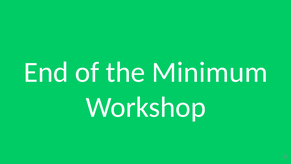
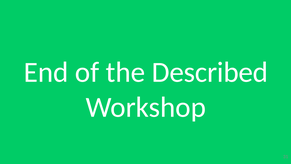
Minimum: Minimum -> Described
